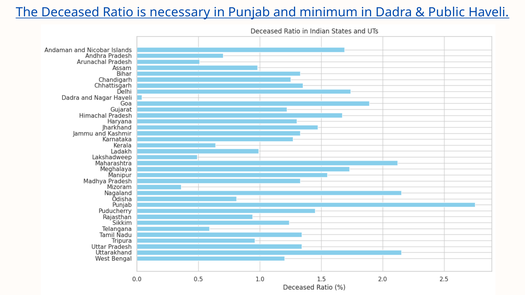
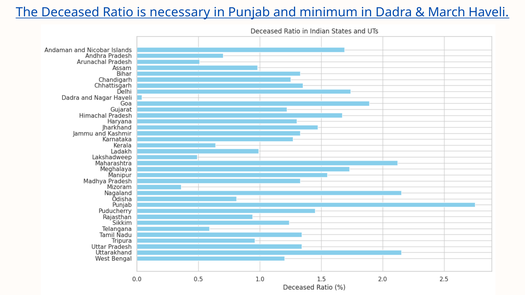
Public: Public -> March
